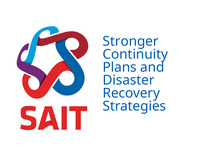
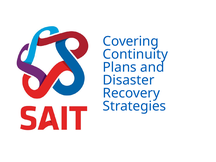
Stronger: Stronger -> Covering
